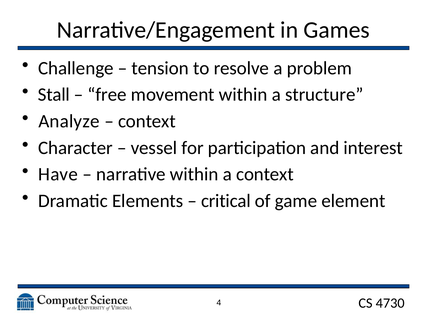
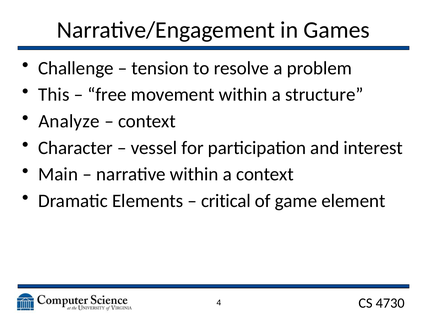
Stall: Stall -> This
Have: Have -> Main
